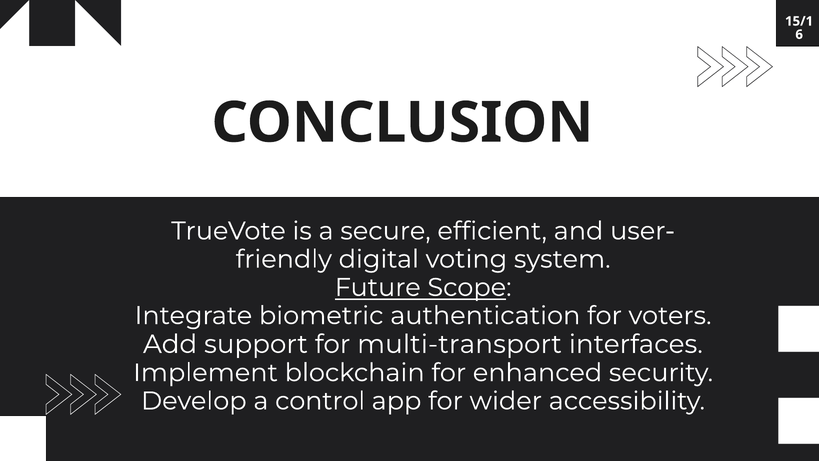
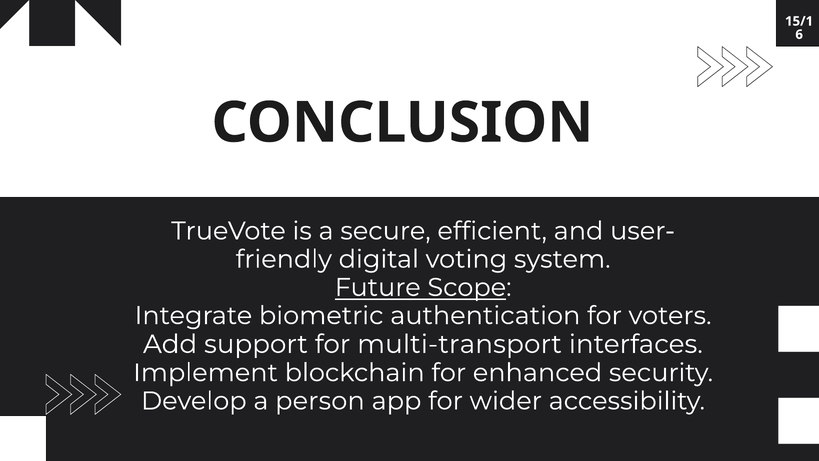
control: control -> person
